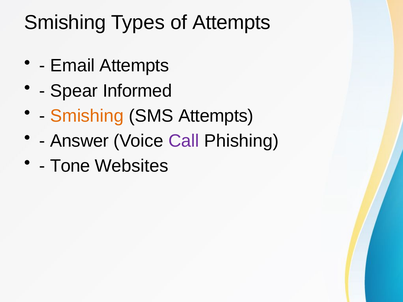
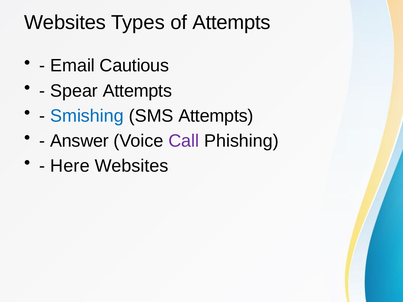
Smishing at (65, 23): Smishing -> Websites
Email Attempts: Attempts -> Cautious
Spear Informed: Informed -> Attempts
Smishing at (87, 116) colour: orange -> blue
Tone: Tone -> Here
